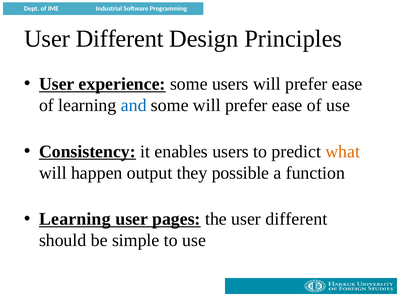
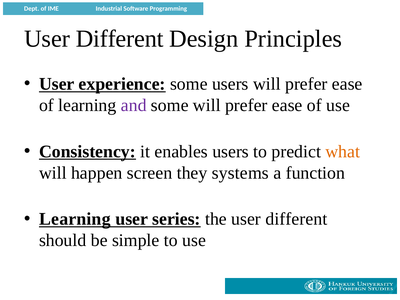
and colour: blue -> purple
output: output -> screen
possible: possible -> systems
pages: pages -> series
